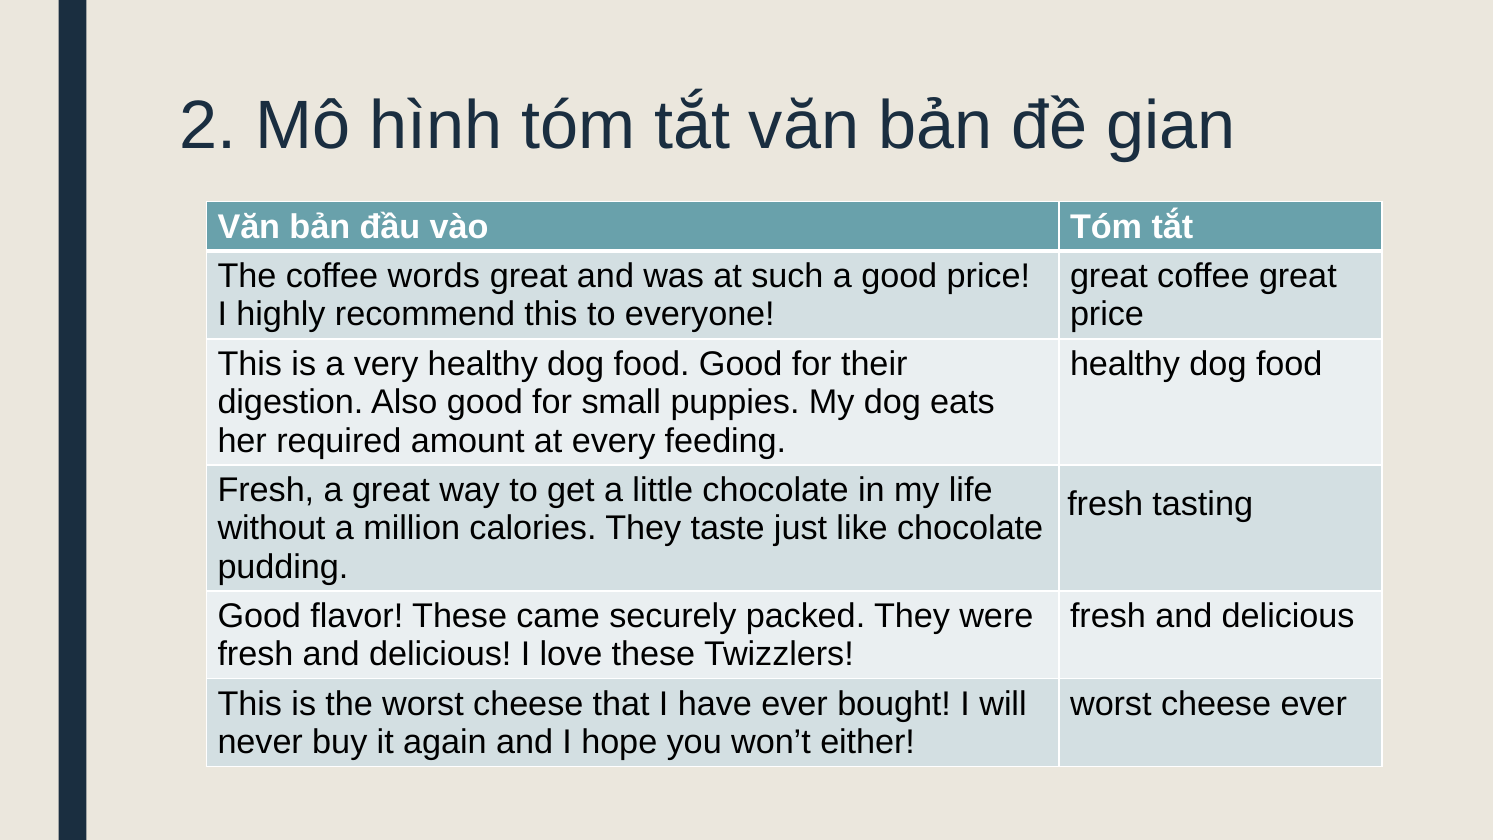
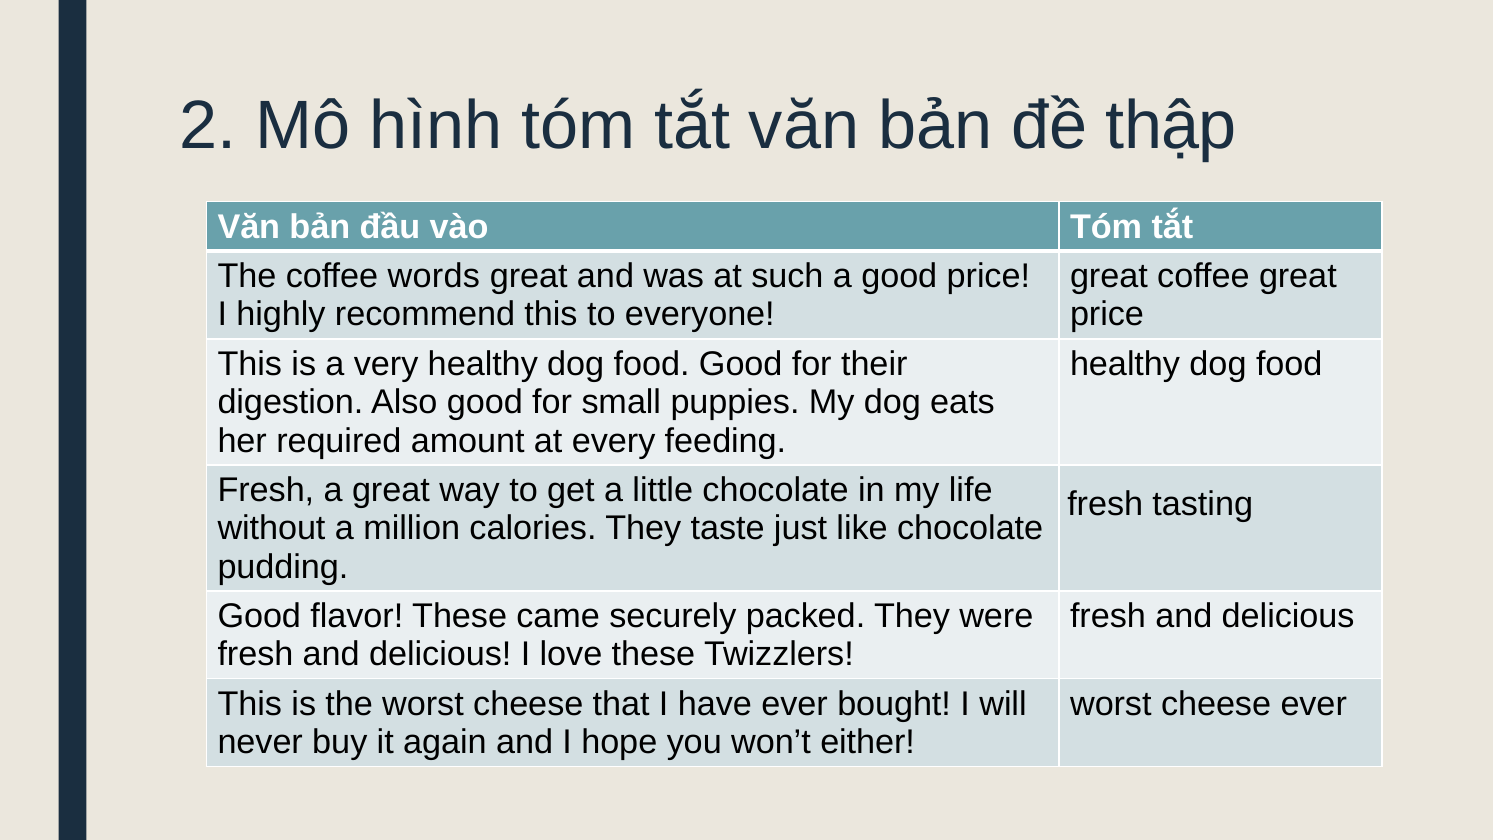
gian: gian -> thập
